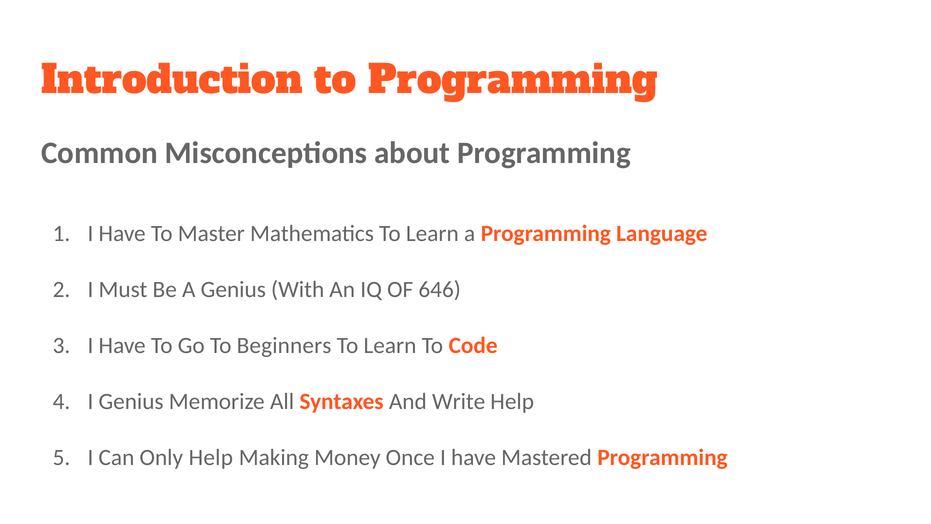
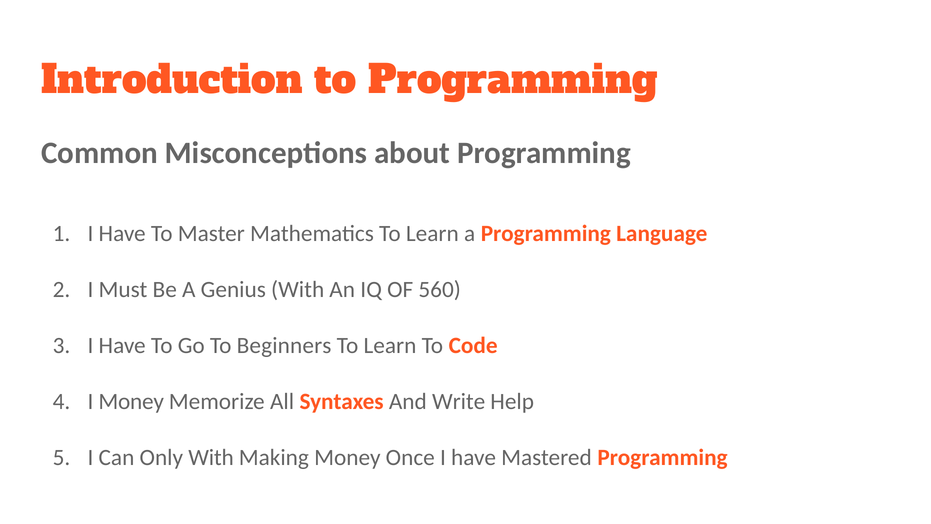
646: 646 -> 560
I Genius: Genius -> Money
Only Help: Help -> With
